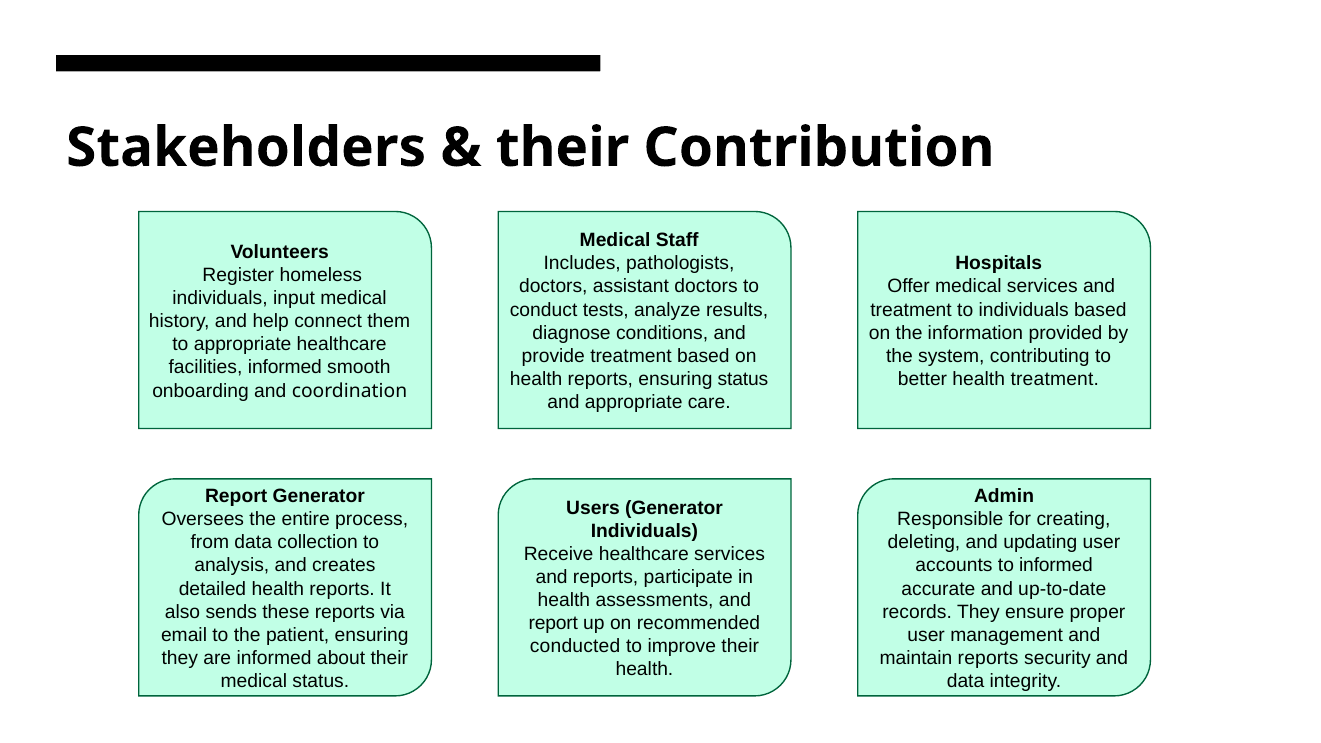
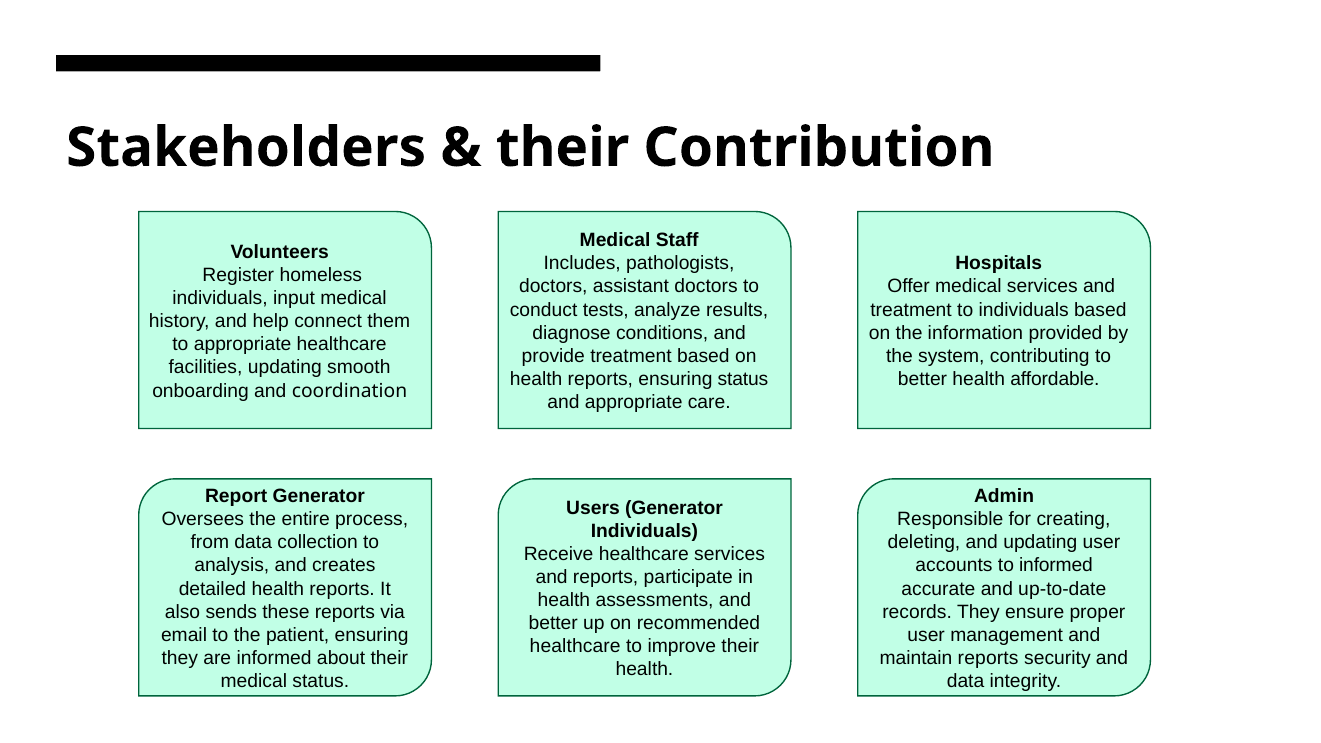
facilities informed: informed -> updating
health treatment: treatment -> affordable
report at (553, 623): report -> better
conducted at (575, 647): conducted -> healthcare
